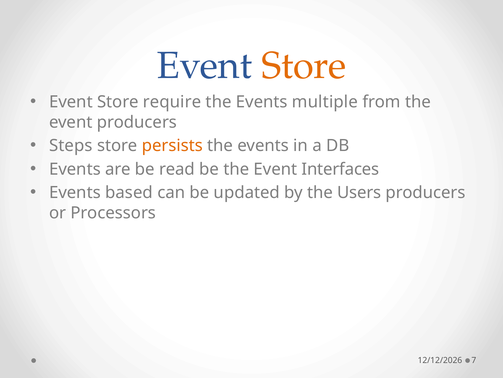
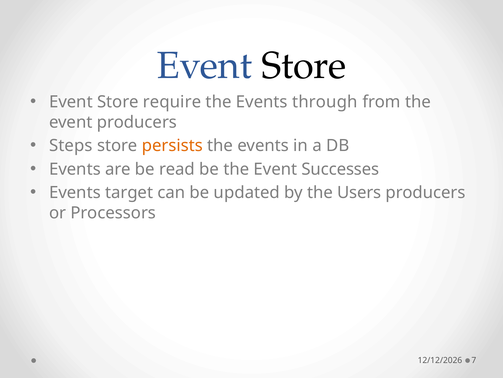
Store at (304, 65) colour: orange -> black
multiple: multiple -> through
Interfaces: Interfaces -> Successes
based: based -> target
